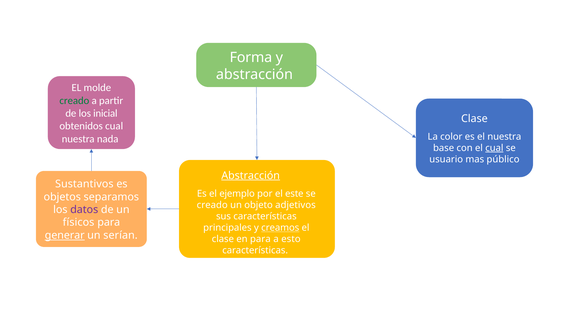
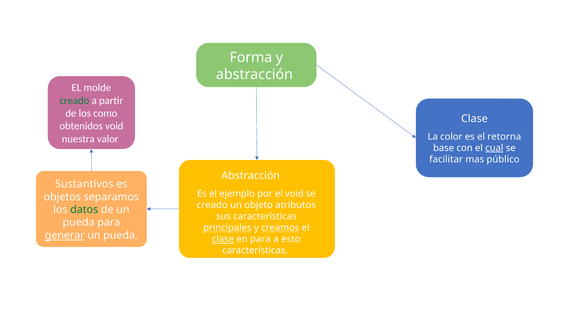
inicial: inicial -> como
obtenidos cual: cual -> void
el nuestra: nuestra -> retorna
nada: nada -> valor
usuario: usuario -> facilitar
Abstracción at (251, 176) underline: present -> none
el este: este -> void
adjetivos: adjetivos -> atributos
datos colour: purple -> green
físicos at (79, 223): físicos -> pueda
principales underline: none -> present
serían at (120, 235): serían -> pueda
clase at (223, 239) underline: none -> present
